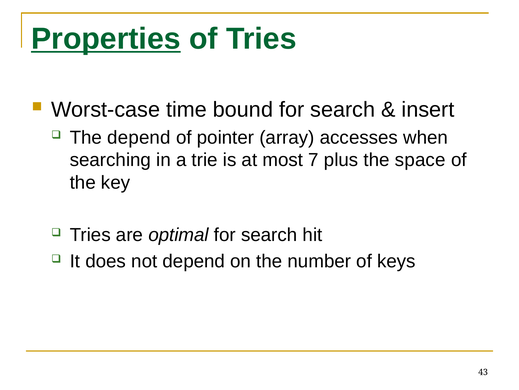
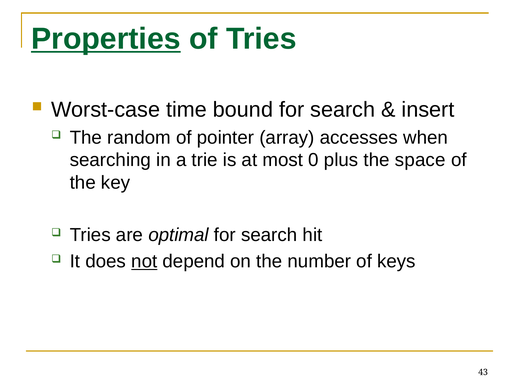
The depend: depend -> random
7: 7 -> 0
not underline: none -> present
